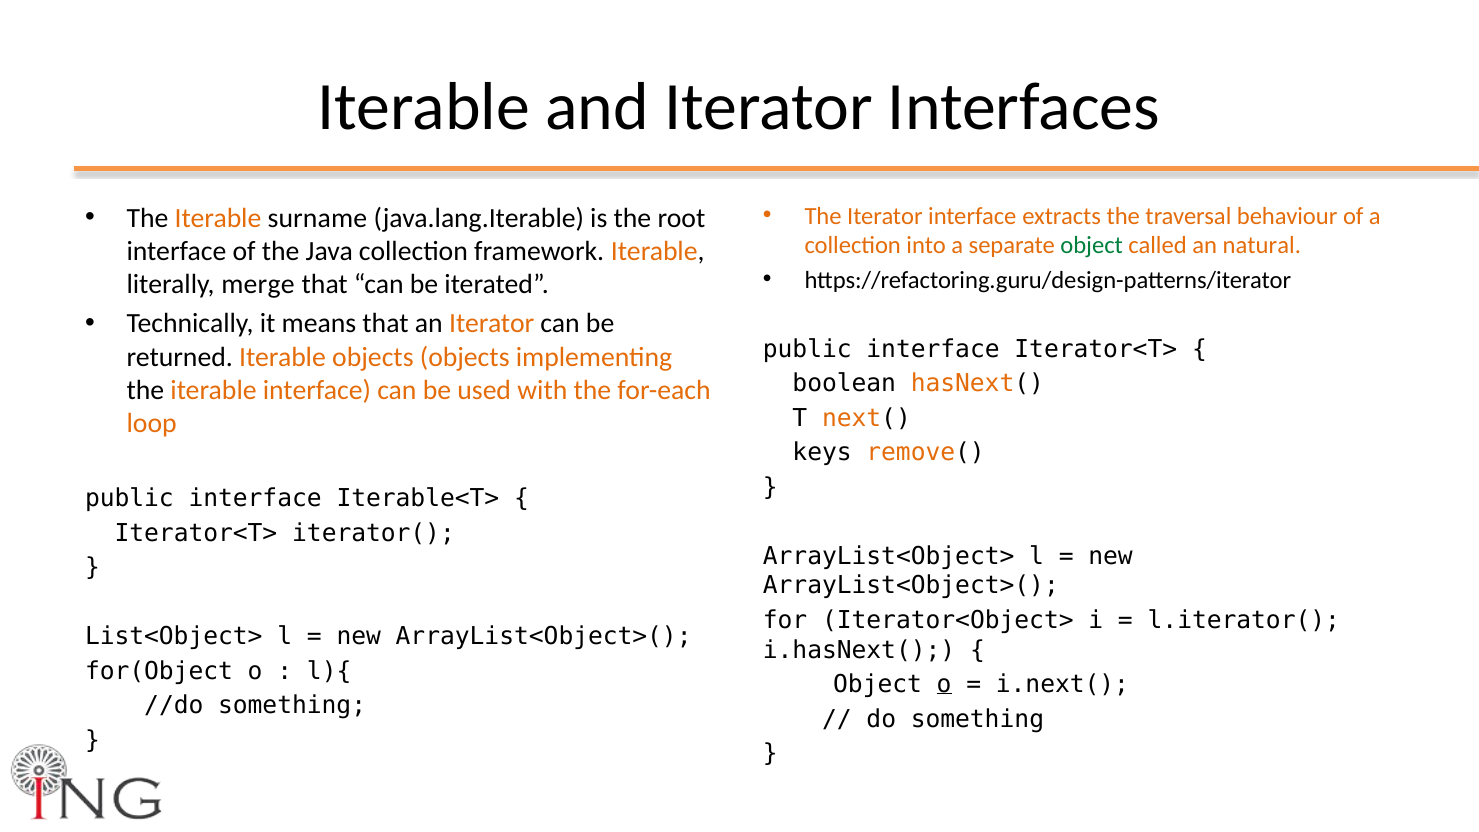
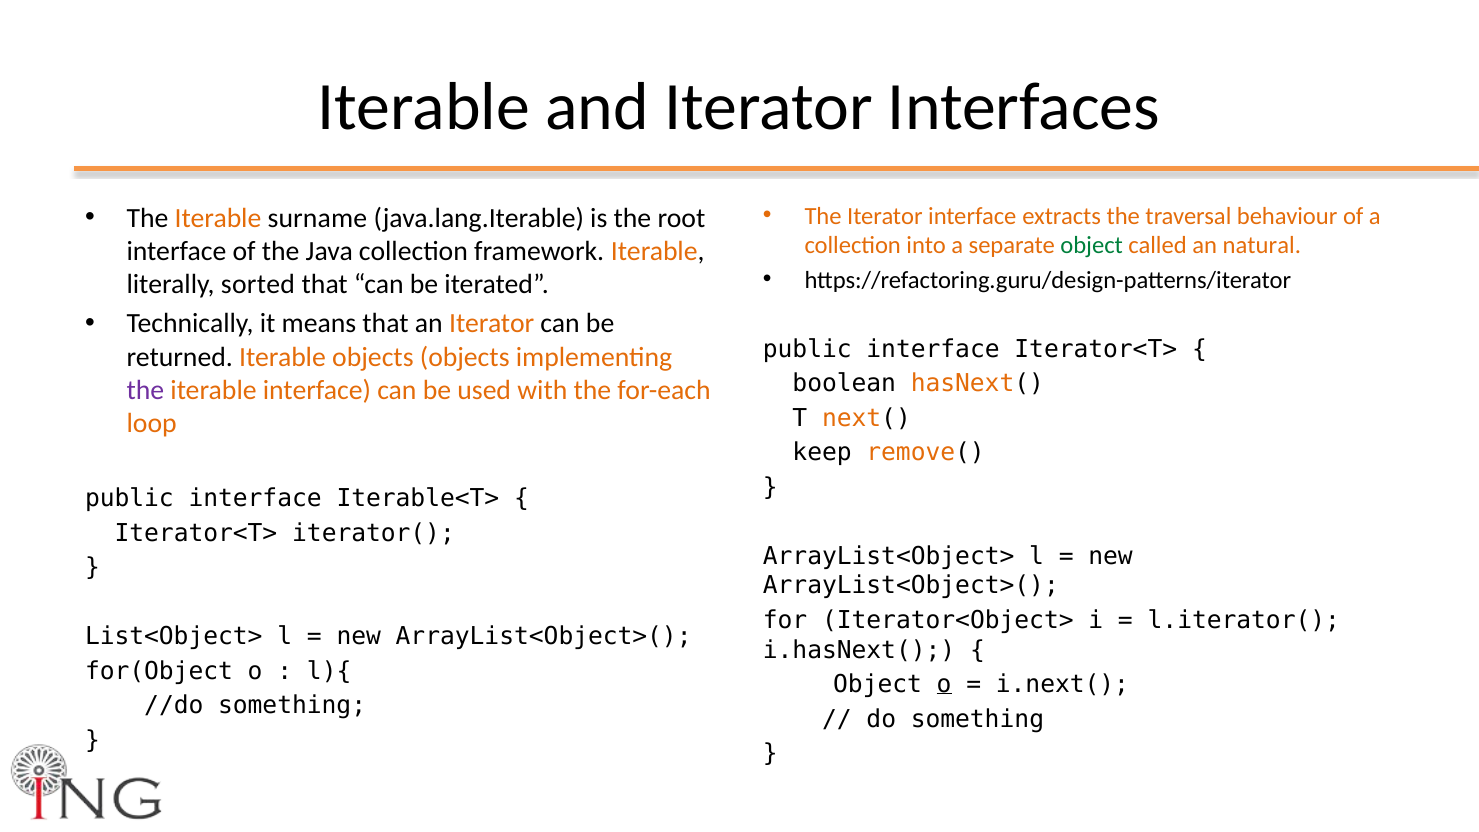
merge: merge -> sorted
the at (145, 390) colour: black -> purple
keys: keys -> keep
